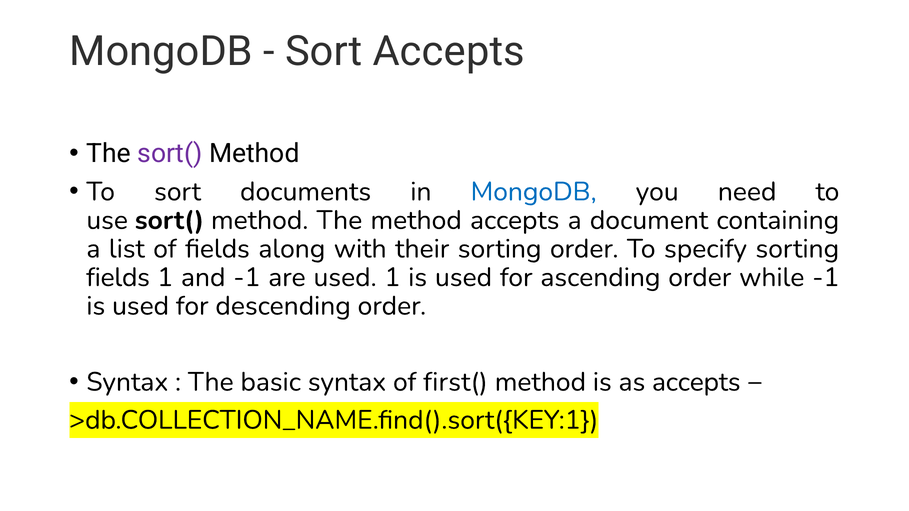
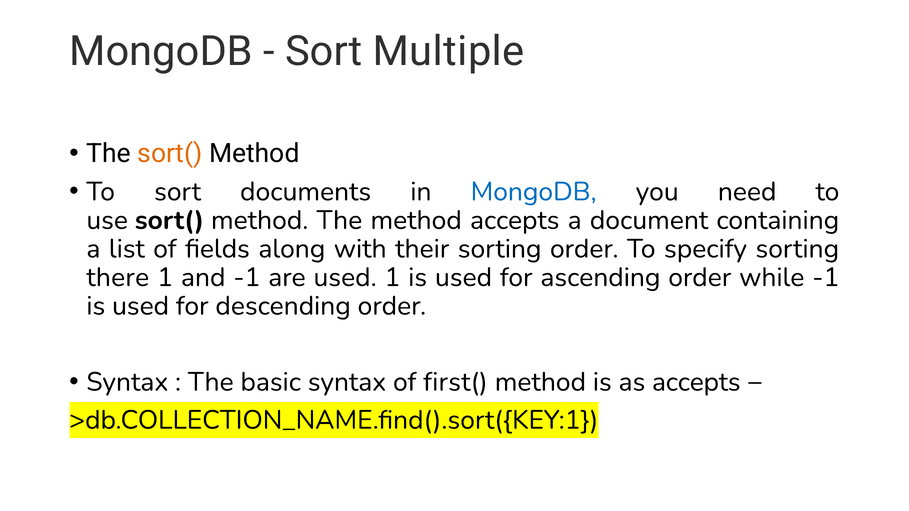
Sort Accepts: Accepts -> Multiple
sort( at (170, 154) colour: purple -> orange
fields at (118, 277): fields -> there
